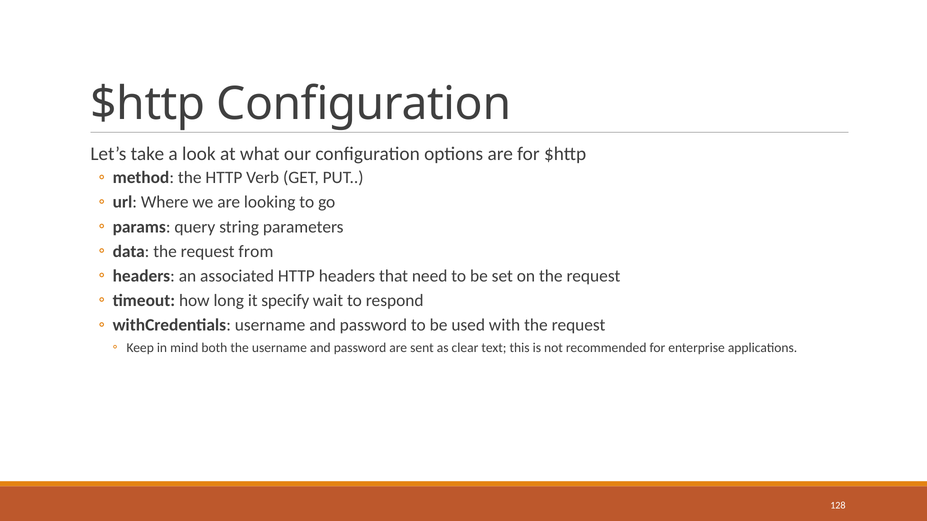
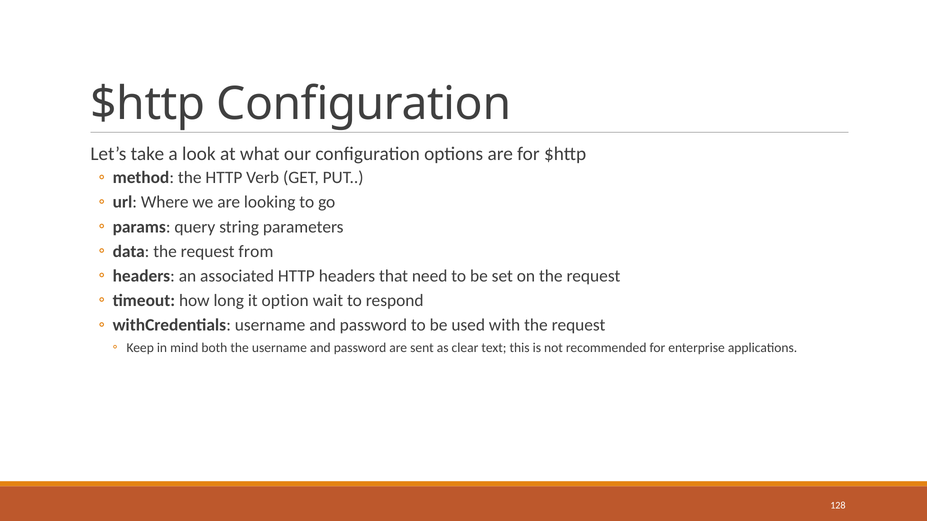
specify: specify -> option
